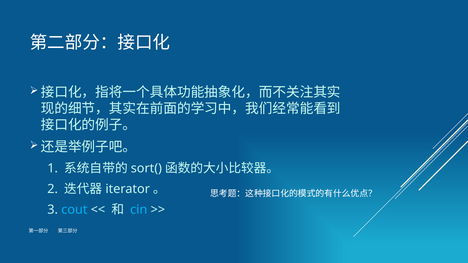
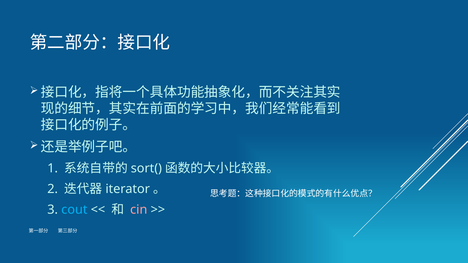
cin colour: light blue -> pink
